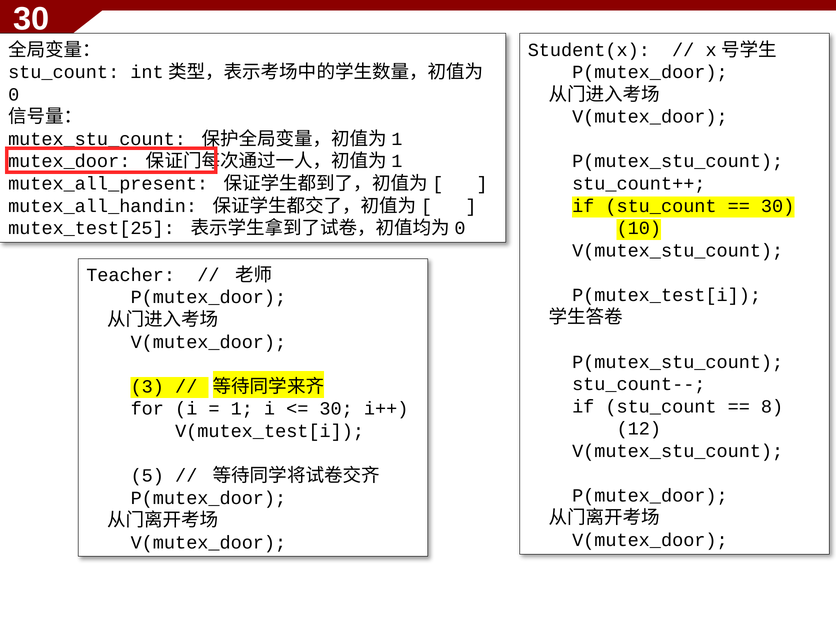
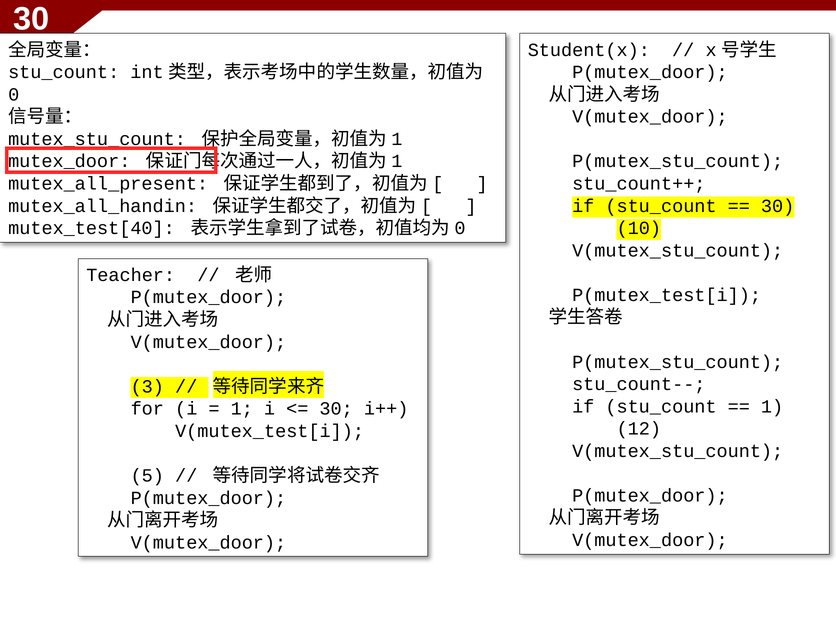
mutex_test[25: mutex_test[25 -> mutex_test[40
8 at (772, 406): 8 -> 1
